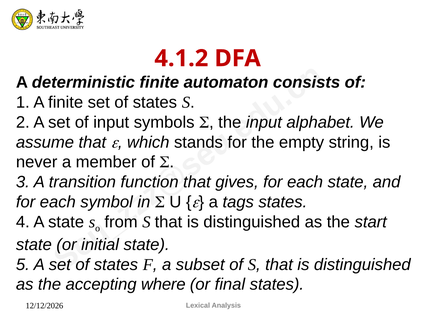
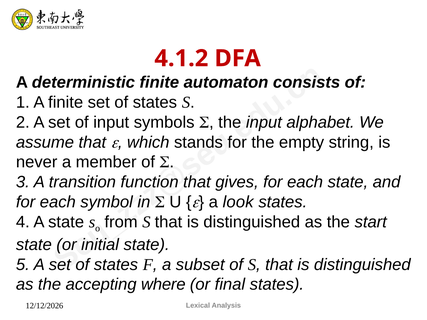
tags: tags -> look
